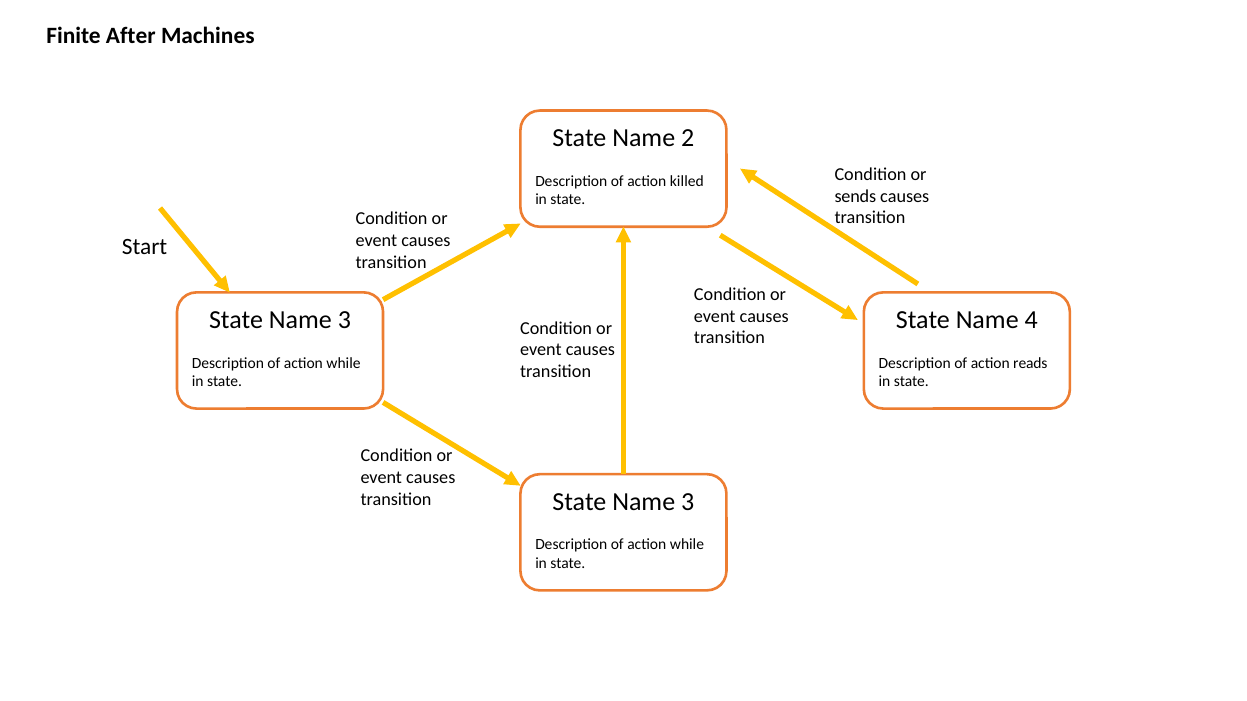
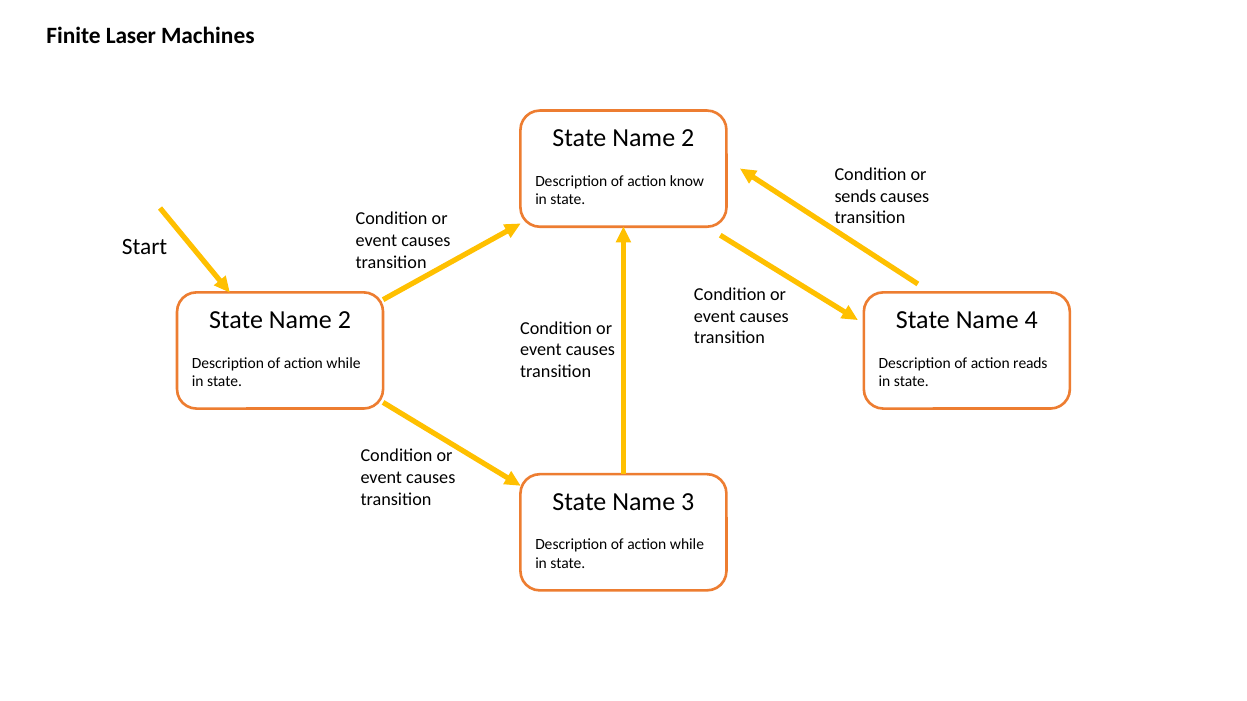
After: After -> Laser
killed: killed -> know
3 at (344, 320): 3 -> 2
